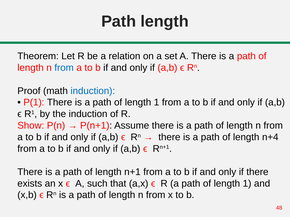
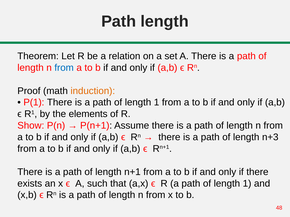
induction at (93, 91) colour: blue -> orange
the induction: induction -> elements
n+4: n+4 -> n+3
